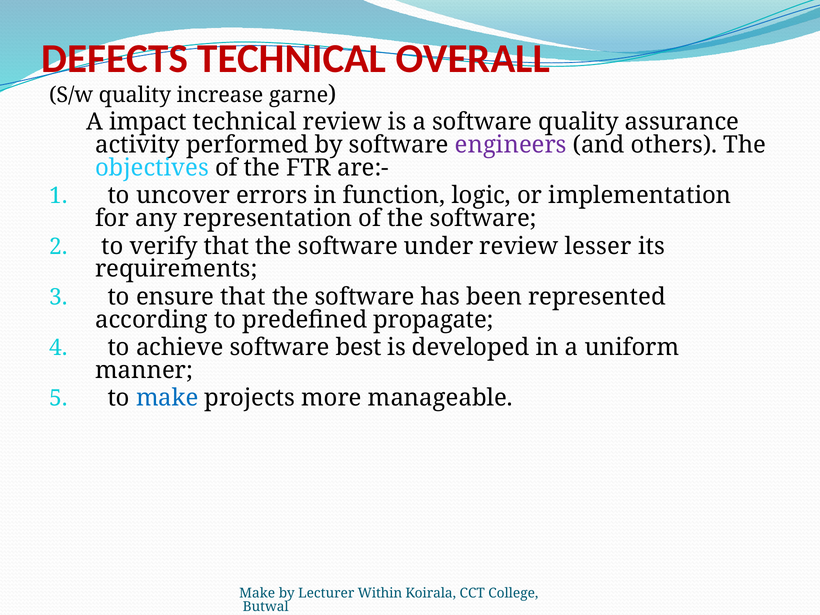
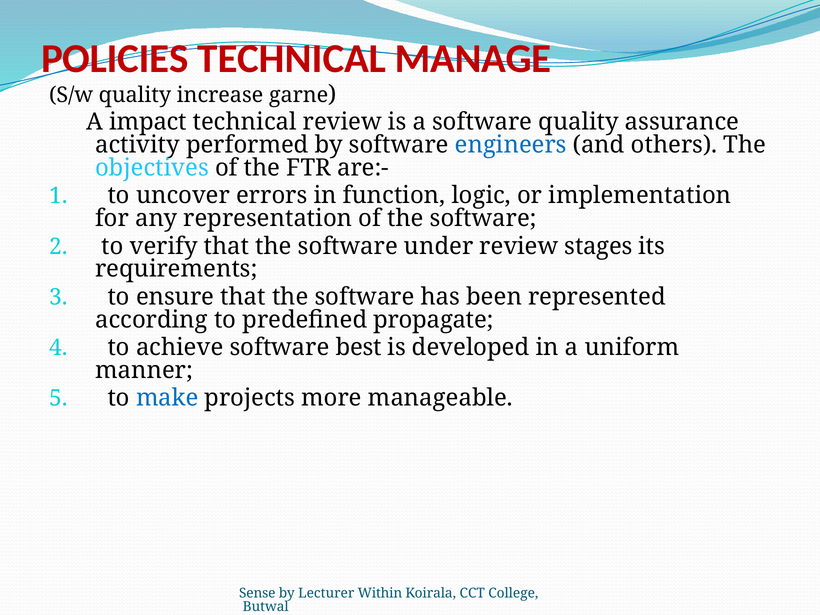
DEFECTS: DEFECTS -> POLICIES
OVERALL: OVERALL -> MANAGE
engineers colour: purple -> blue
lesser: lesser -> stages
Make at (257, 593): Make -> Sense
